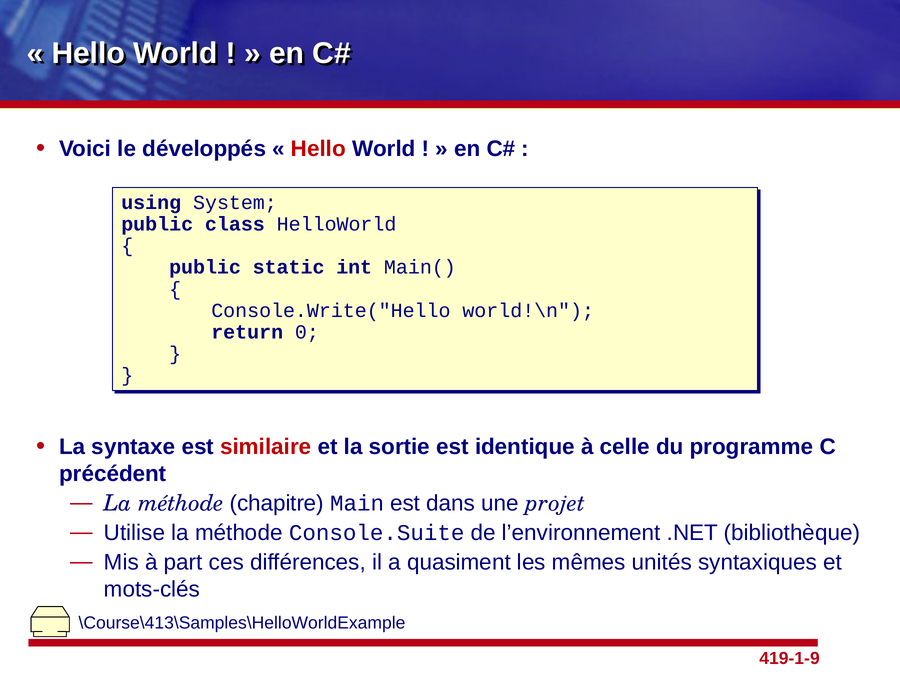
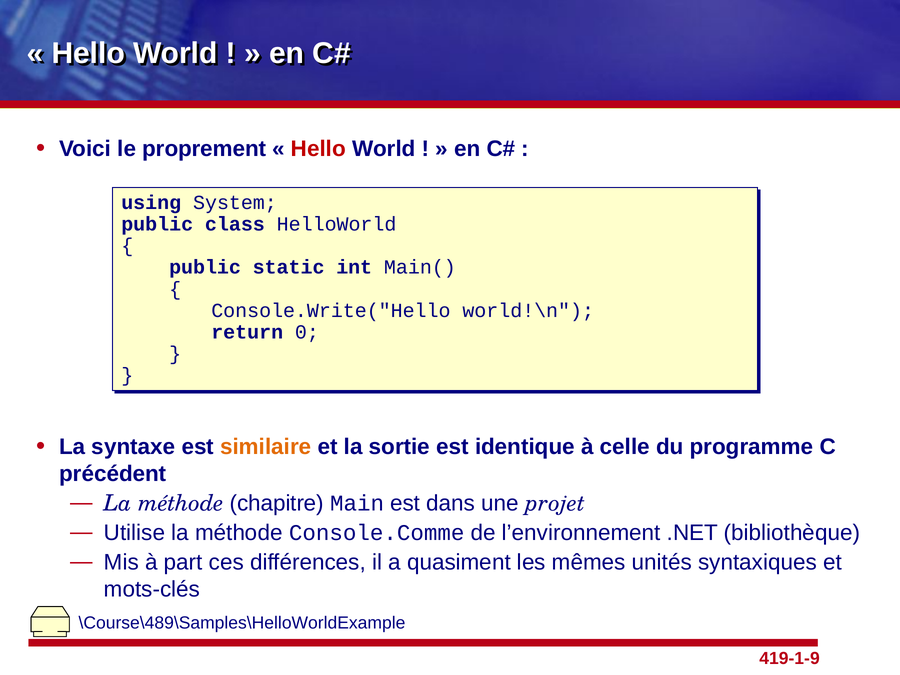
développés: développés -> proprement
similaire colour: red -> orange
Console.Suite: Console.Suite -> Console.Comme
\Course\413\Samples\HelloWorldExample: \Course\413\Samples\HelloWorldExample -> \Course\489\Samples\HelloWorldExample
